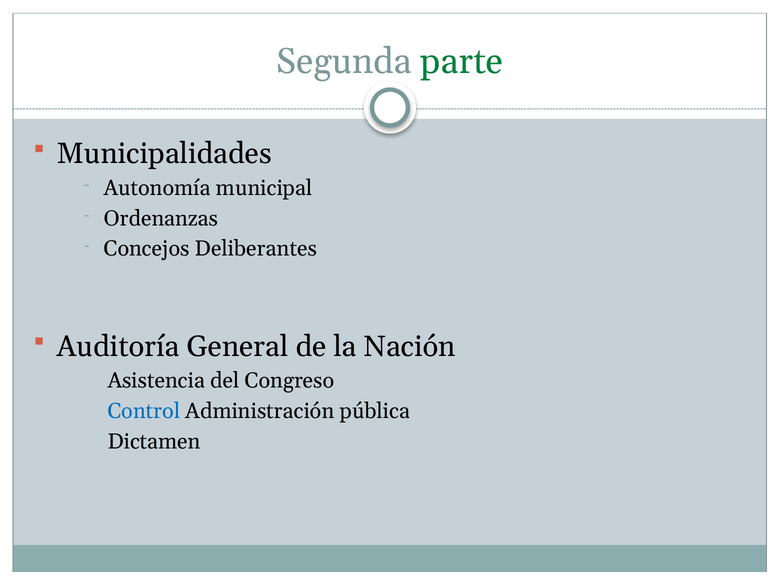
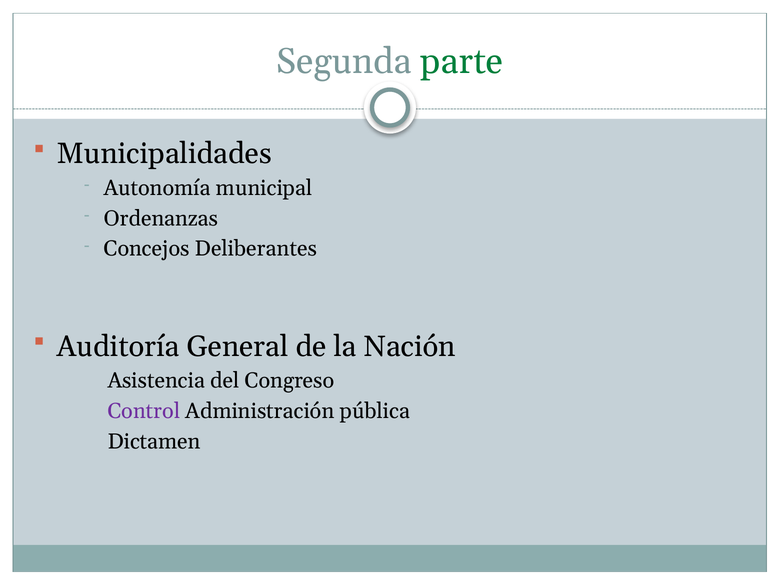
Control colour: blue -> purple
